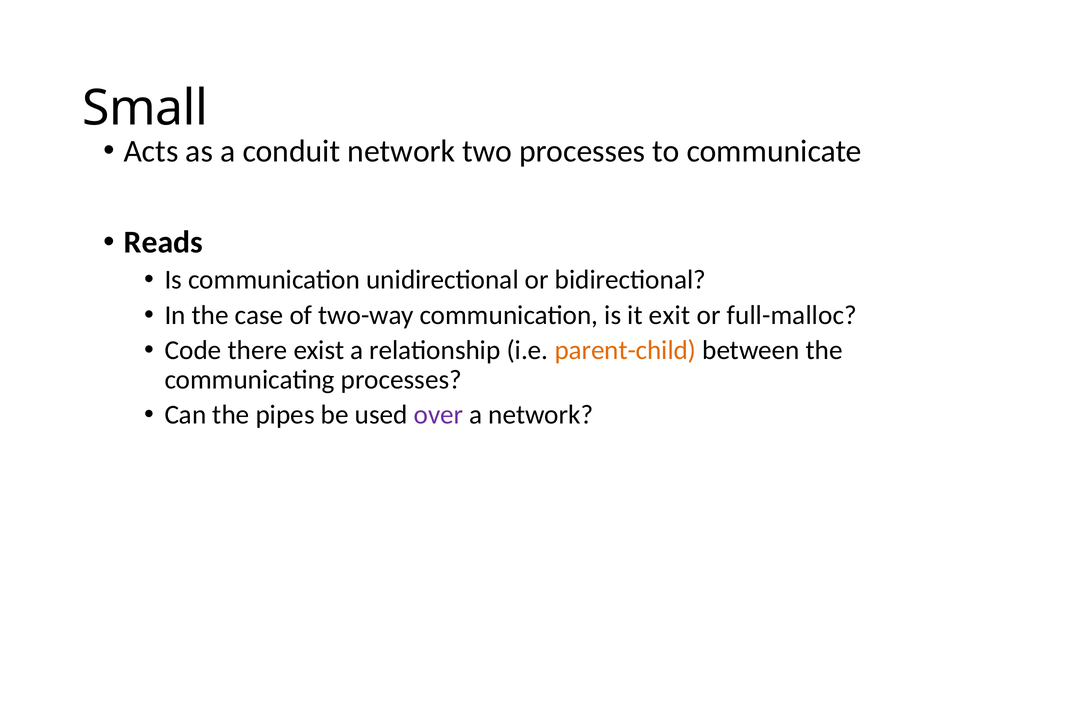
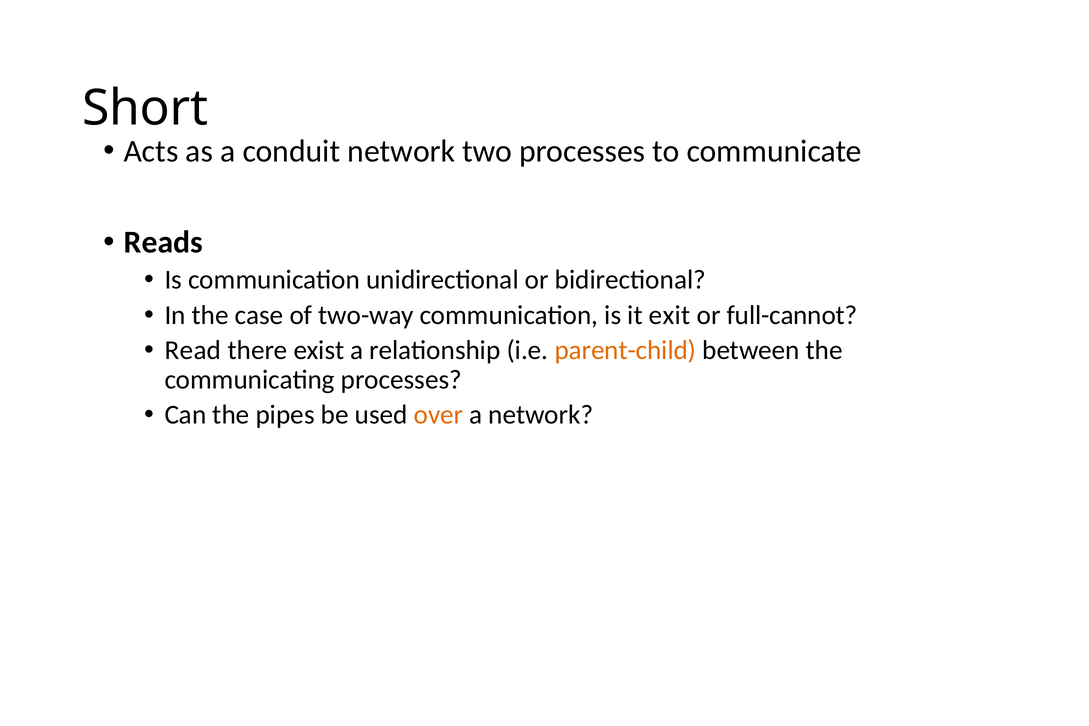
Small: Small -> Short
full-malloc: full-malloc -> full-cannot
Code: Code -> Read
over colour: purple -> orange
